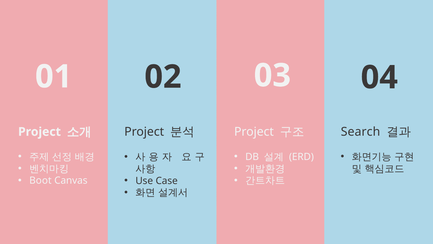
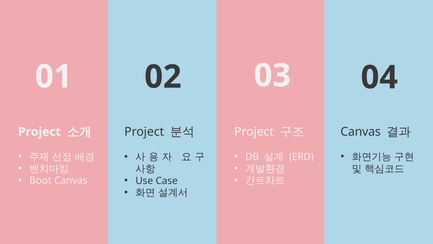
Search at (361, 132): Search -> Canvas
